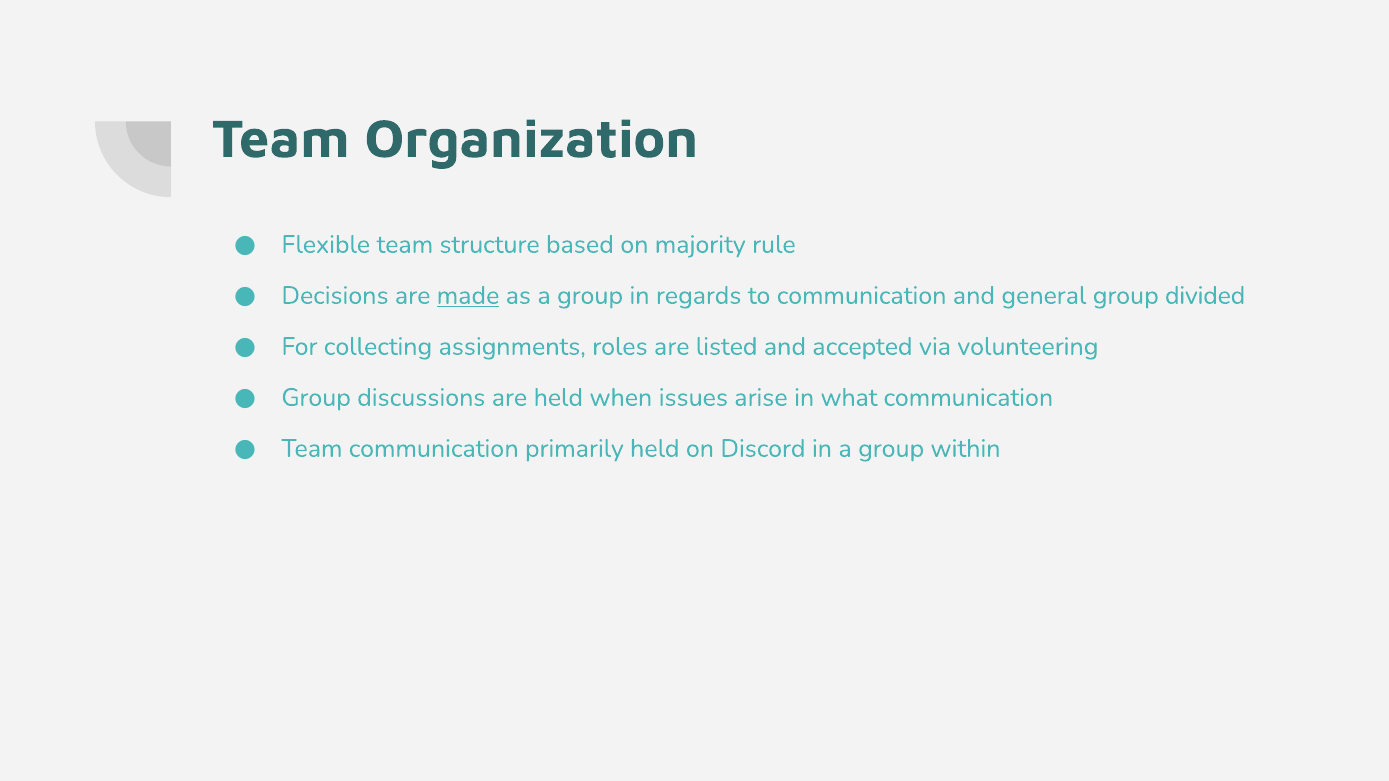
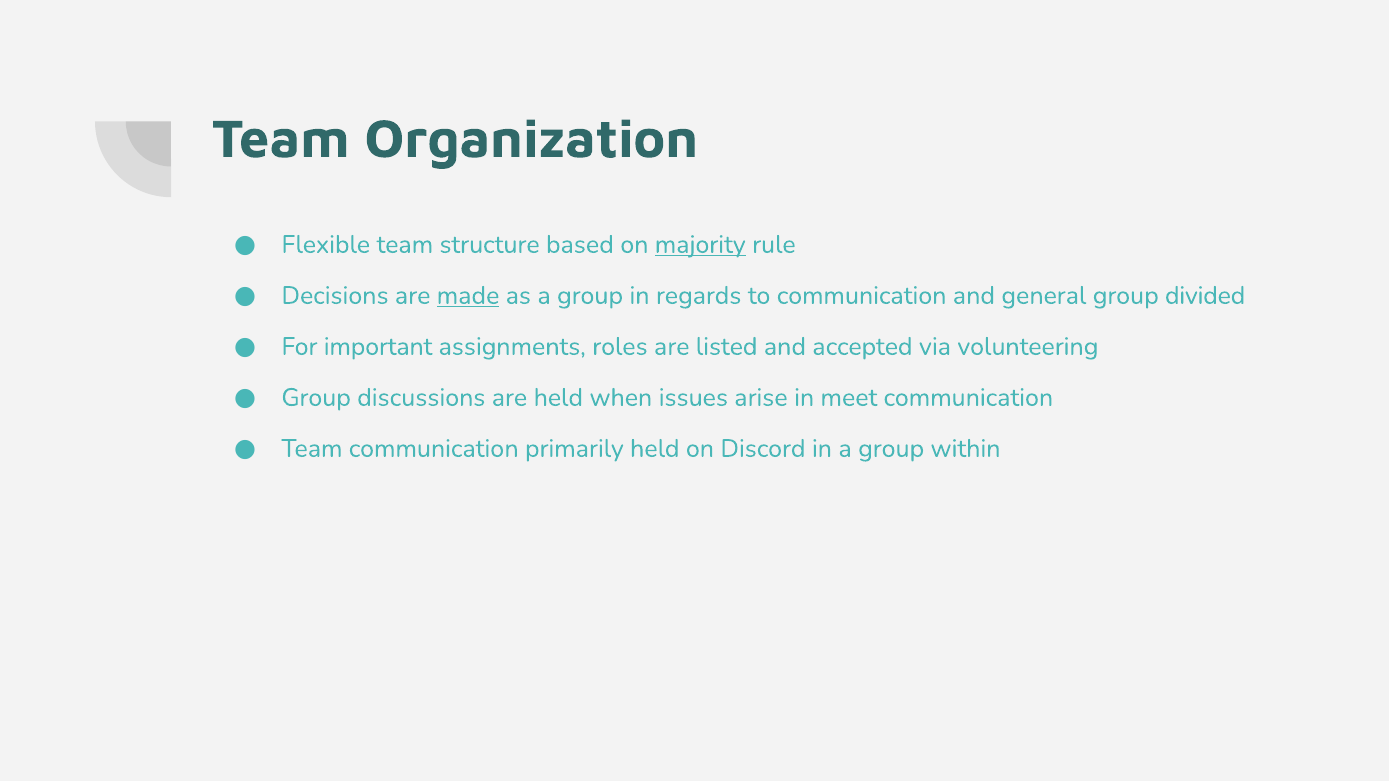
majority underline: none -> present
collecting: collecting -> important
what: what -> meet
